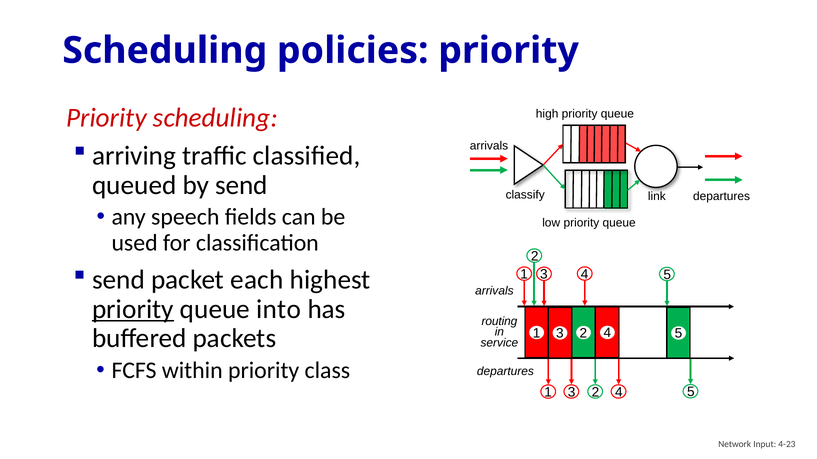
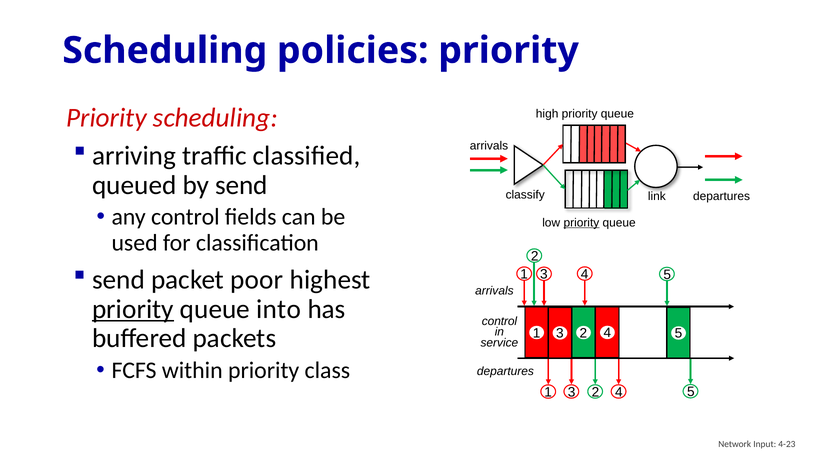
any speech: speech -> control
priority at (581, 223) underline: none -> present
each: each -> poor
routing at (499, 322): routing -> control
